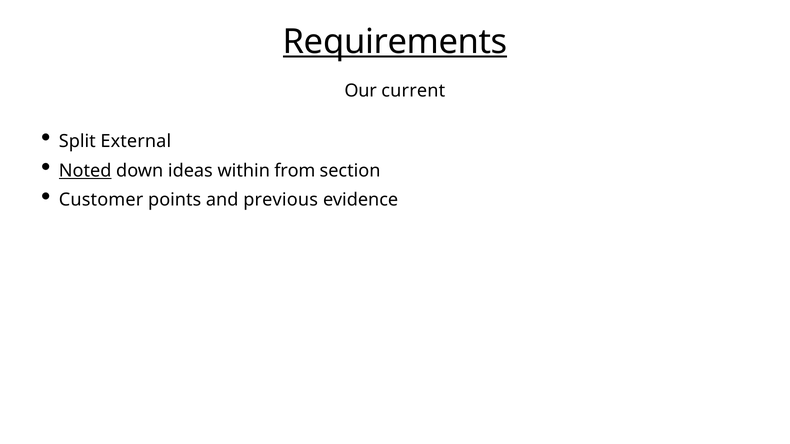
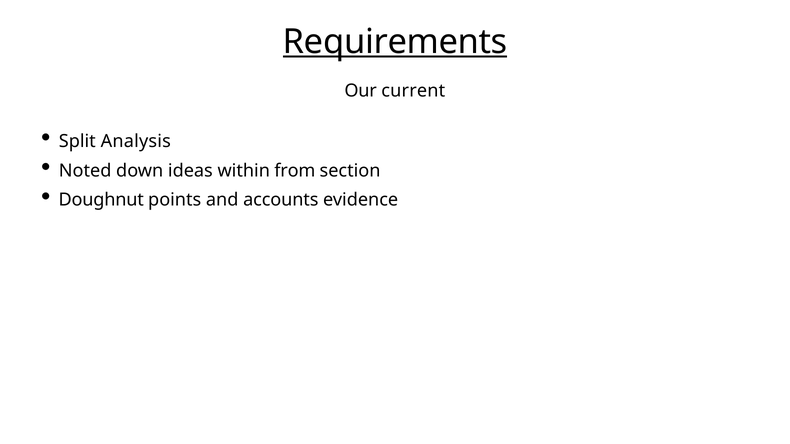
External: External -> Analysis
Noted underline: present -> none
Customer: Customer -> Doughnut
previous: previous -> accounts
